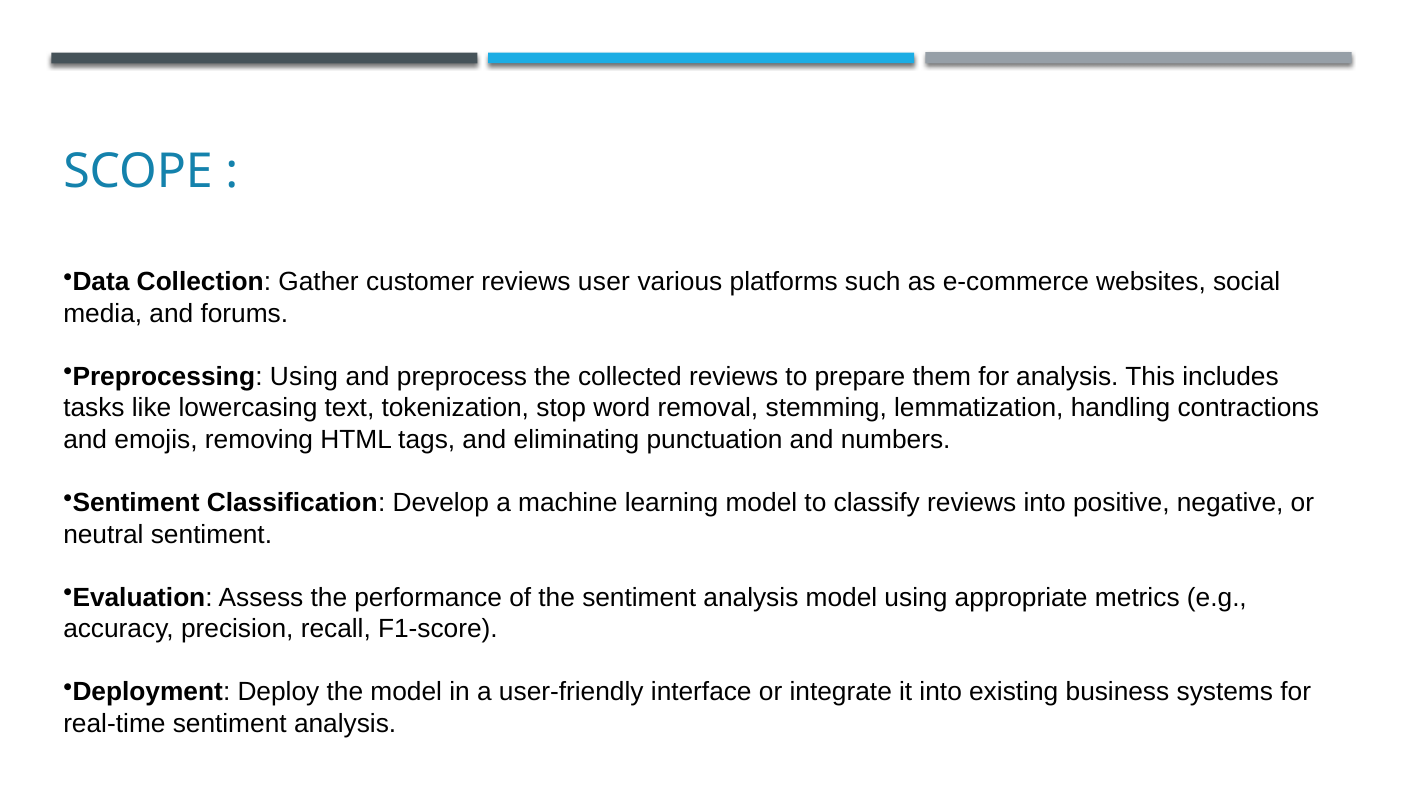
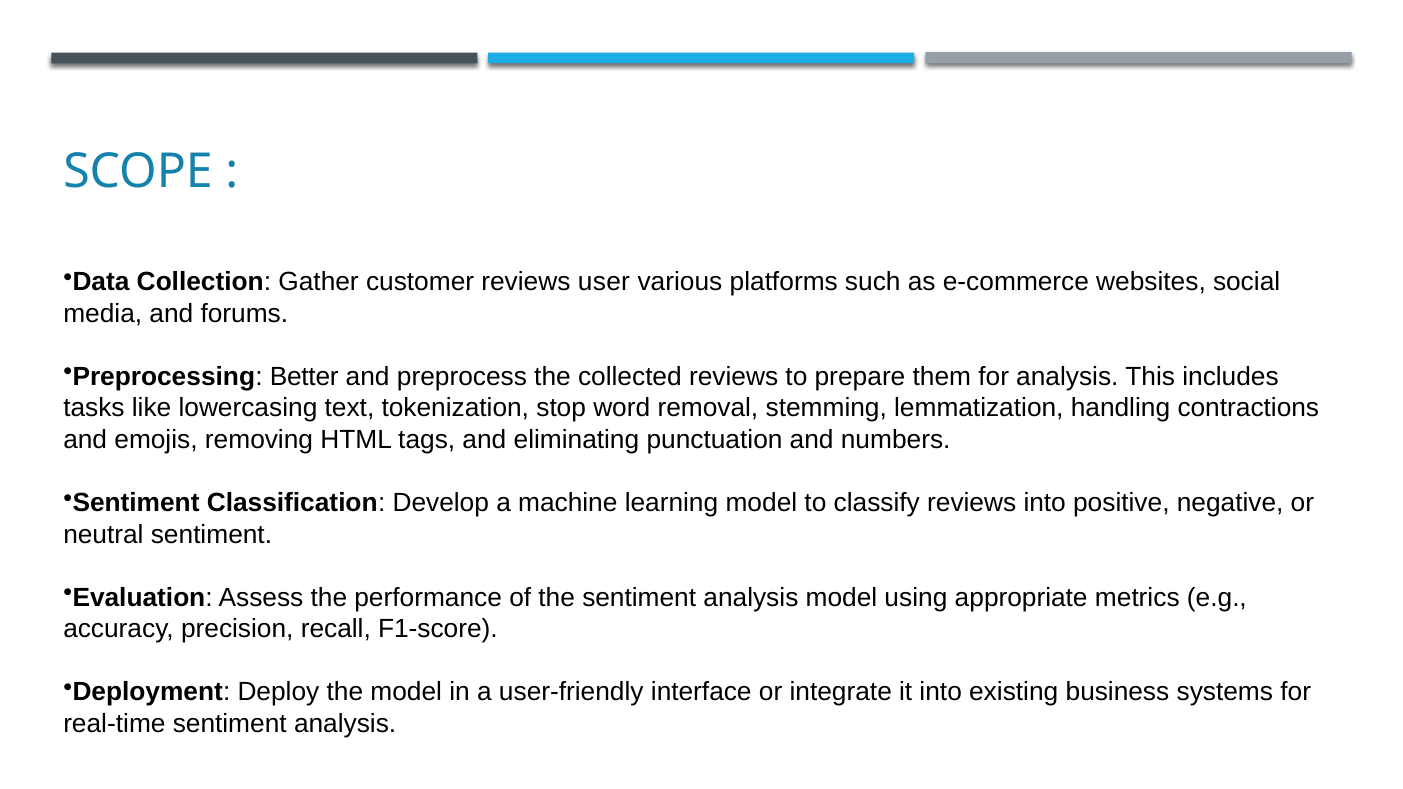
Preprocessing Using: Using -> Better
